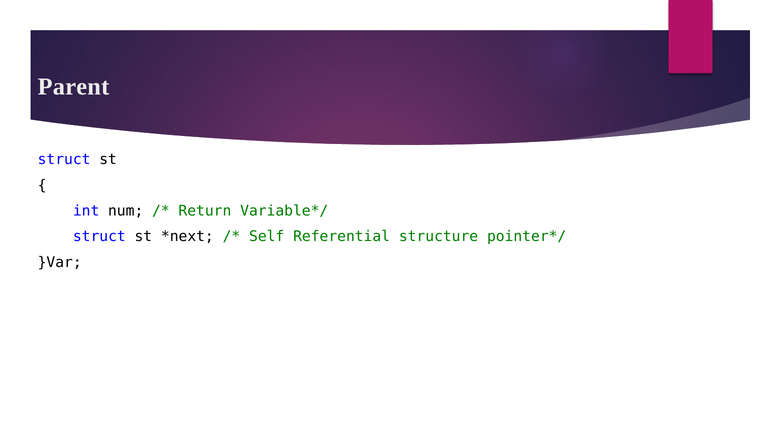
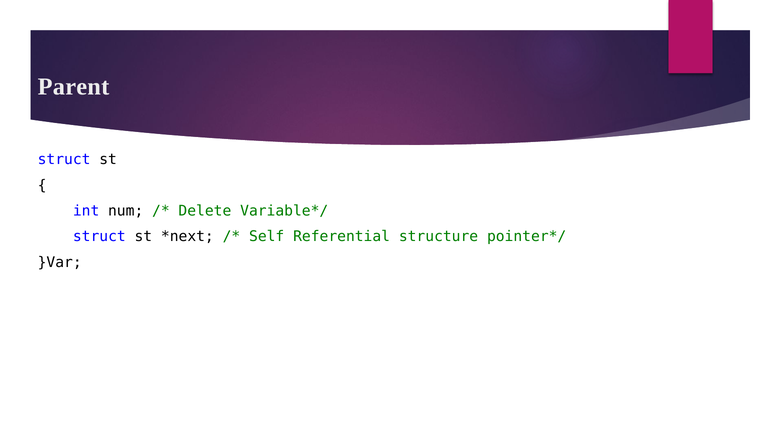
Return: Return -> Delete
